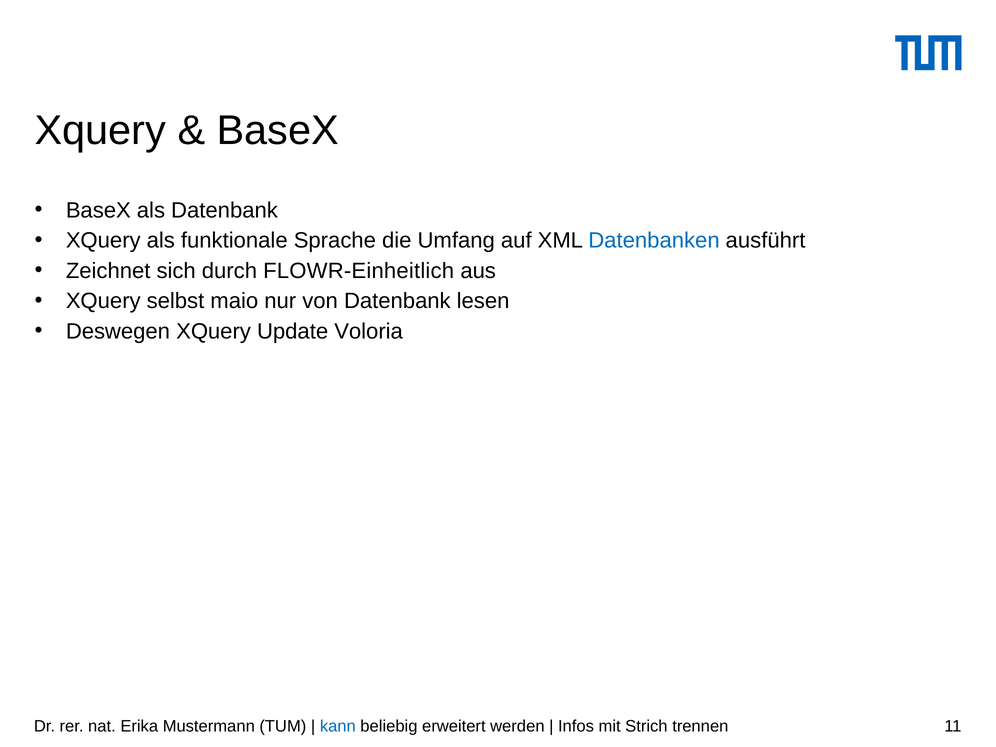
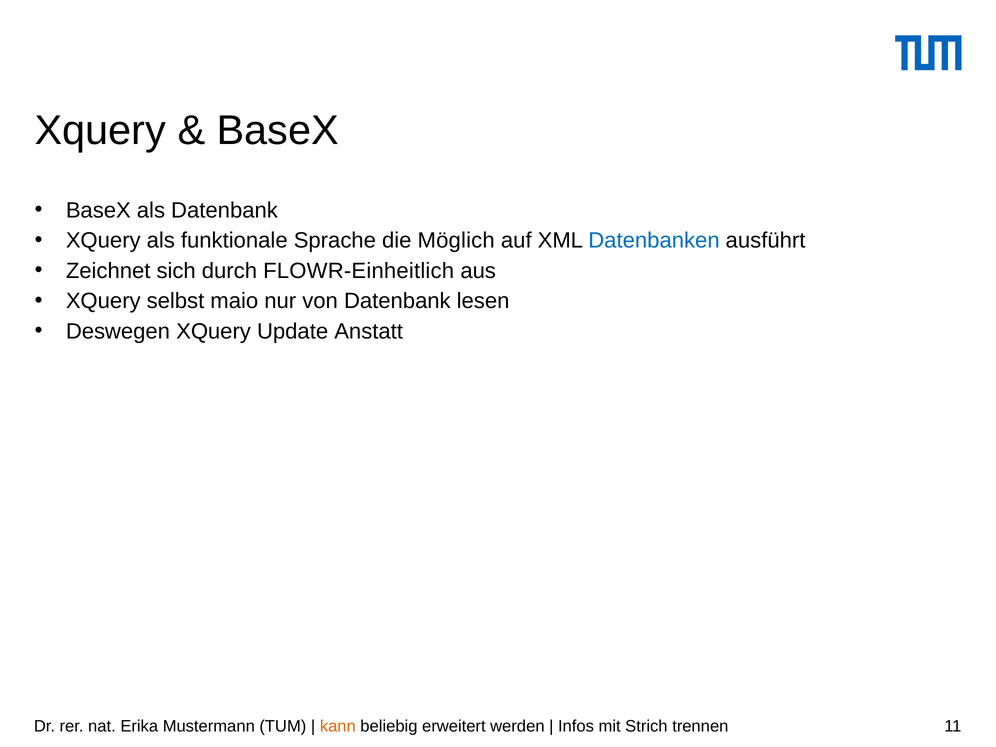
Umfang: Umfang -> Möglich
Voloria: Voloria -> Anstatt
kann colour: blue -> orange
